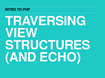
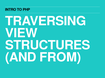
ECHO: ECHO -> FROM
